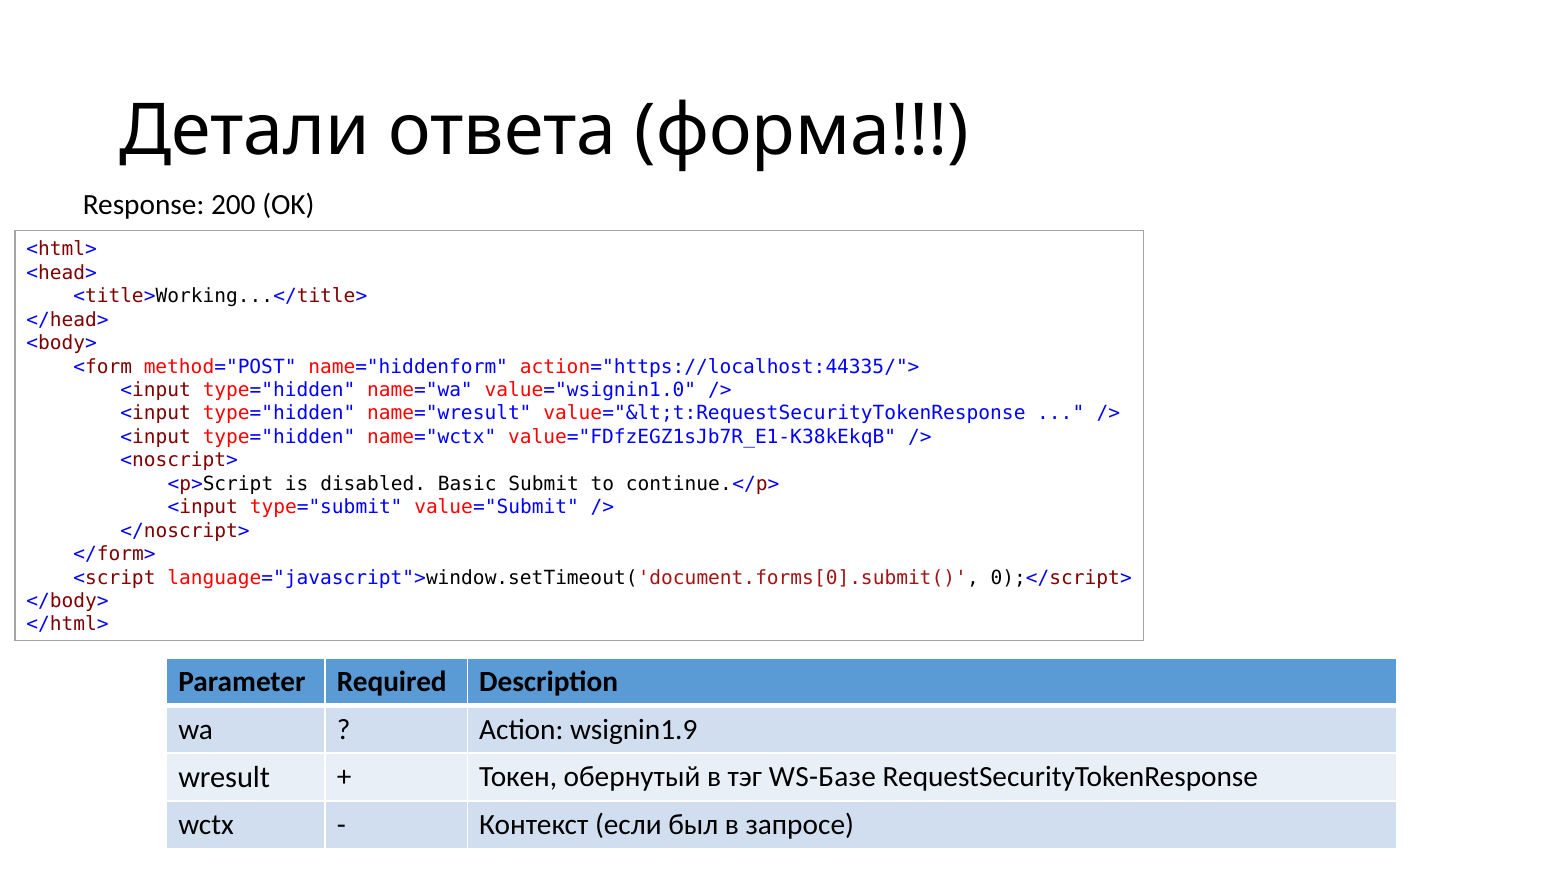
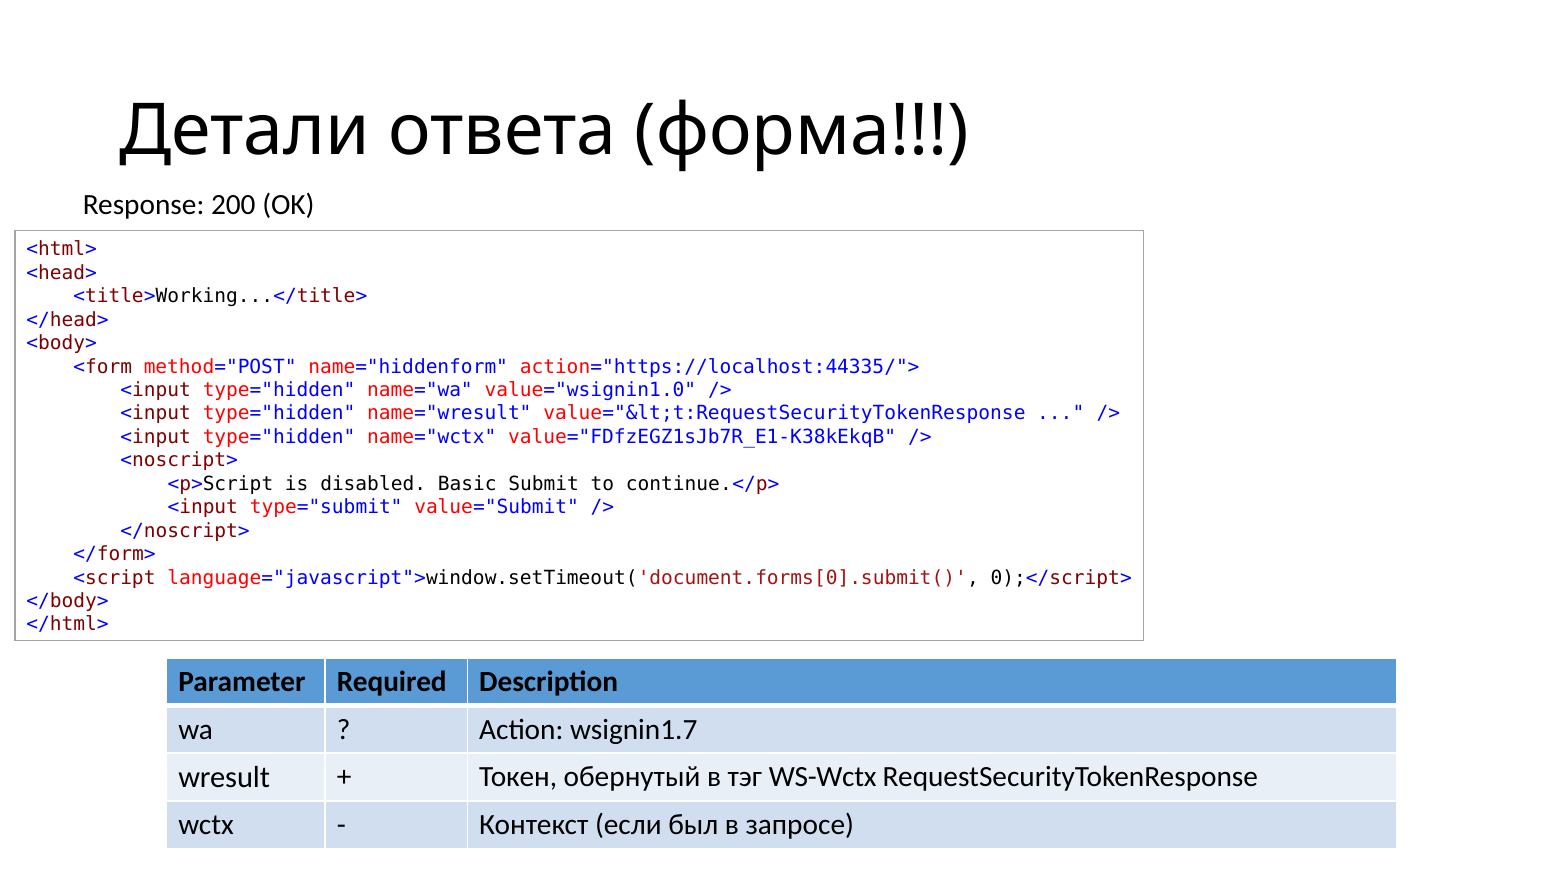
wsignin1.9: wsignin1.9 -> wsignin1.7
WS-Базе: WS-Базе -> WS-Wctx
